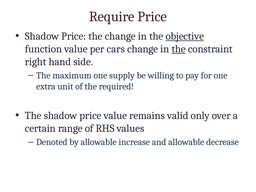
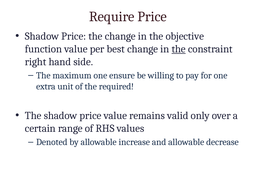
objective underline: present -> none
cars: cars -> best
supply: supply -> ensure
